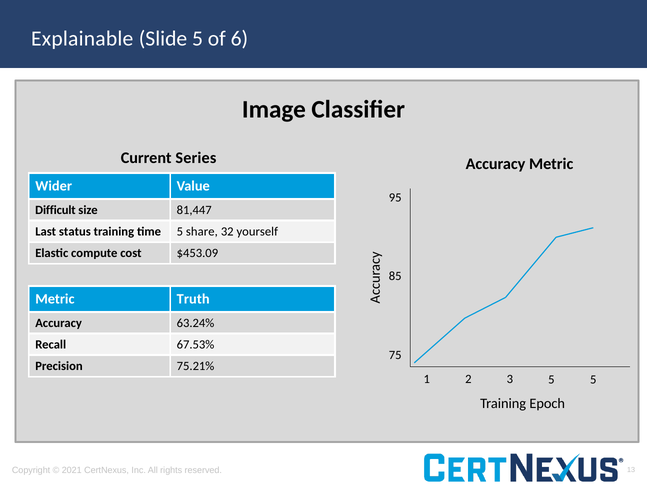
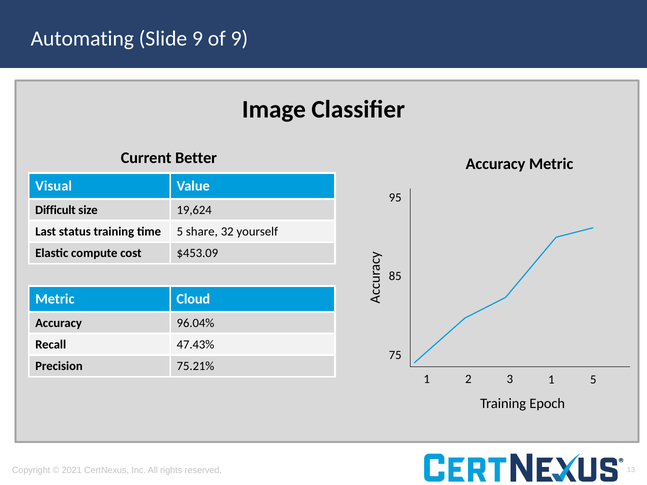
Explainable: Explainable -> Automating
Slide 5: 5 -> 9
of 6: 6 -> 9
Series: Series -> Better
Wider: Wider -> Visual
81,447: 81,447 -> 19,624
Truth: Truth -> Cloud
63.24%: 63.24% -> 96.04%
67.53%: 67.53% -> 47.43%
3 5: 5 -> 1
